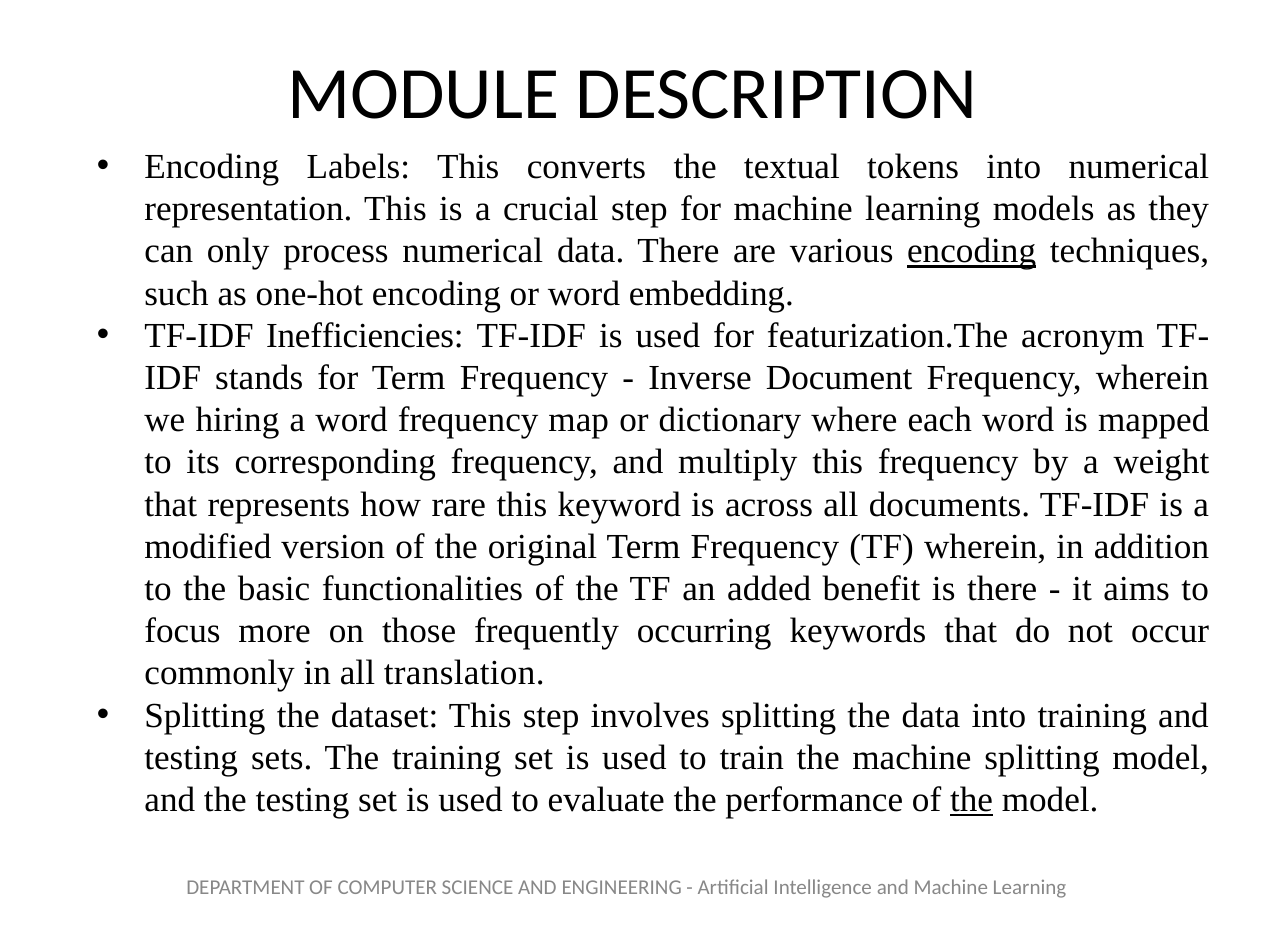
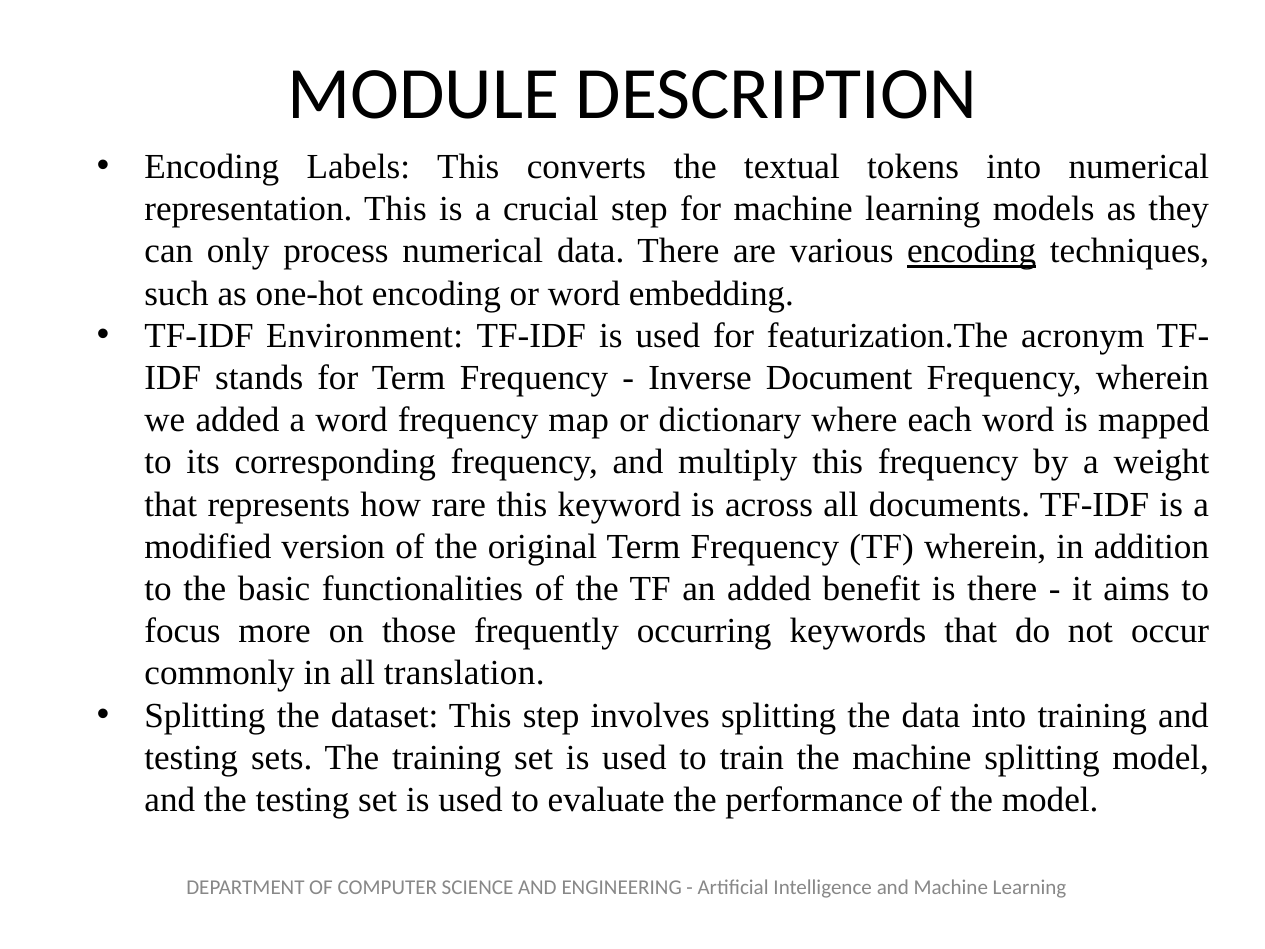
Inefficiencies: Inefficiencies -> Environment
we hiring: hiring -> added
the at (971, 800) underline: present -> none
